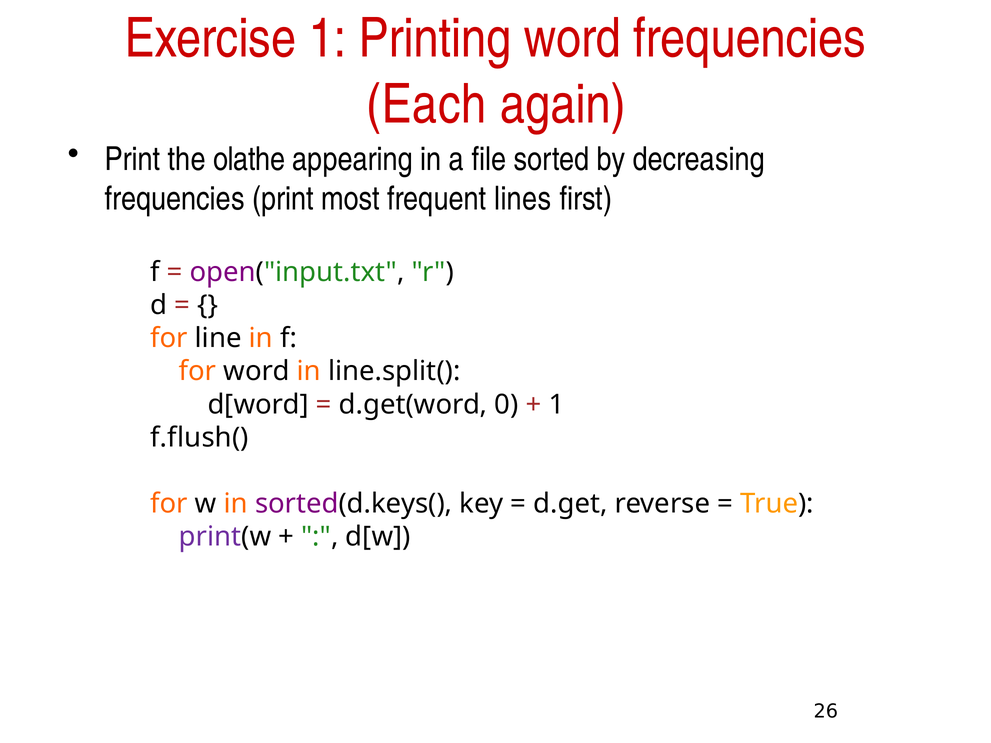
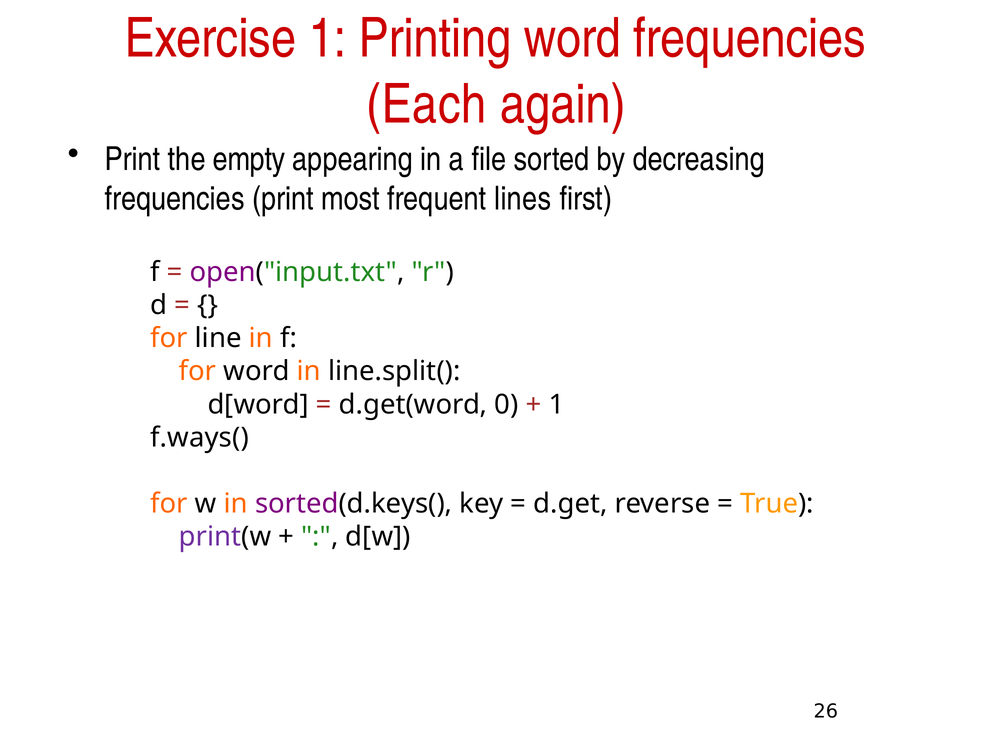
olathe: olathe -> empty
f.flush(: f.flush( -> f.ways(
